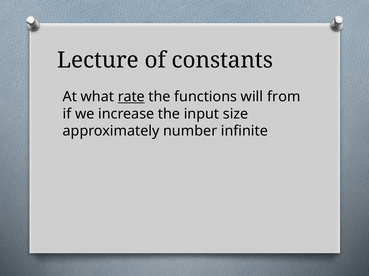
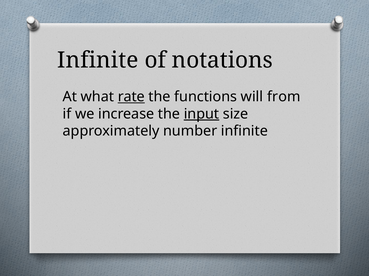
Lecture at (98, 60): Lecture -> Infinite
constants: constants -> notations
input underline: none -> present
